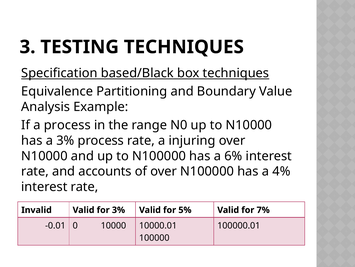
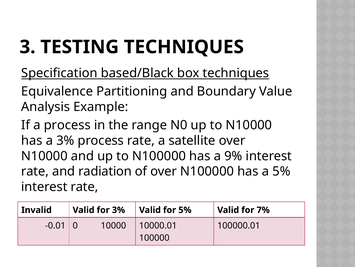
injuring: injuring -> satellite
6%: 6% -> 9%
accounts: accounts -> radiation
a 4%: 4% -> 5%
